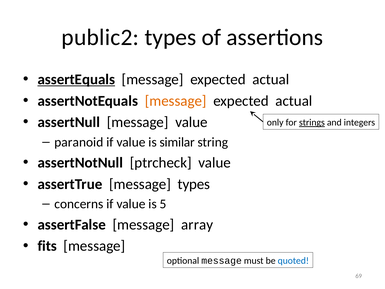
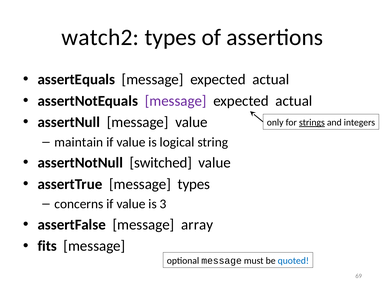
public2: public2 -> watch2
assertEquals underline: present -> none
message at (176, 101) colour: orange -> purple
paranoid: paranoid -> maintain
similar: similar -> logical
ptrcheck: ptrcheck -> switched
5: 5 -> 3
